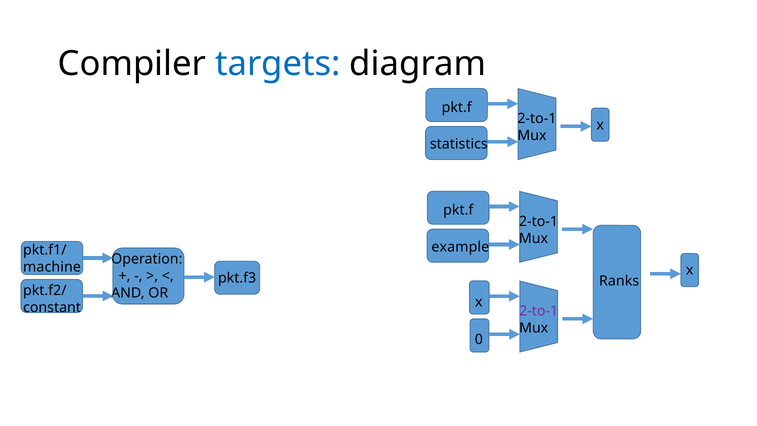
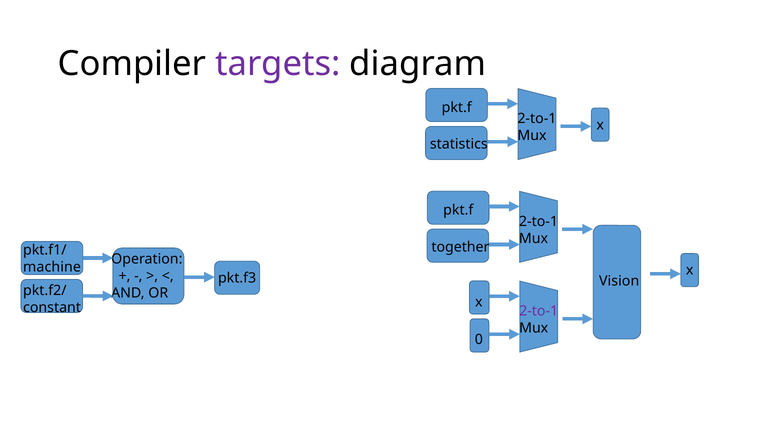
targets colour: blue -> purple
example: example -> together
Ranks: Ranks -> Vision
